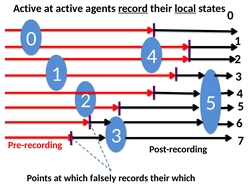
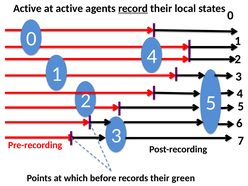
local underline: present -> none
falsely: falsely -> before
their which: which -> green
